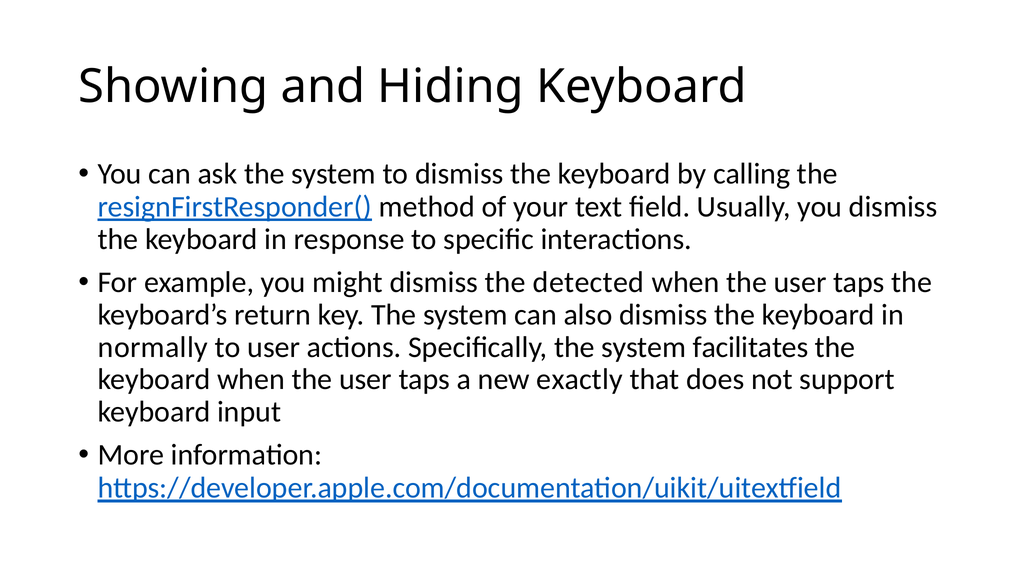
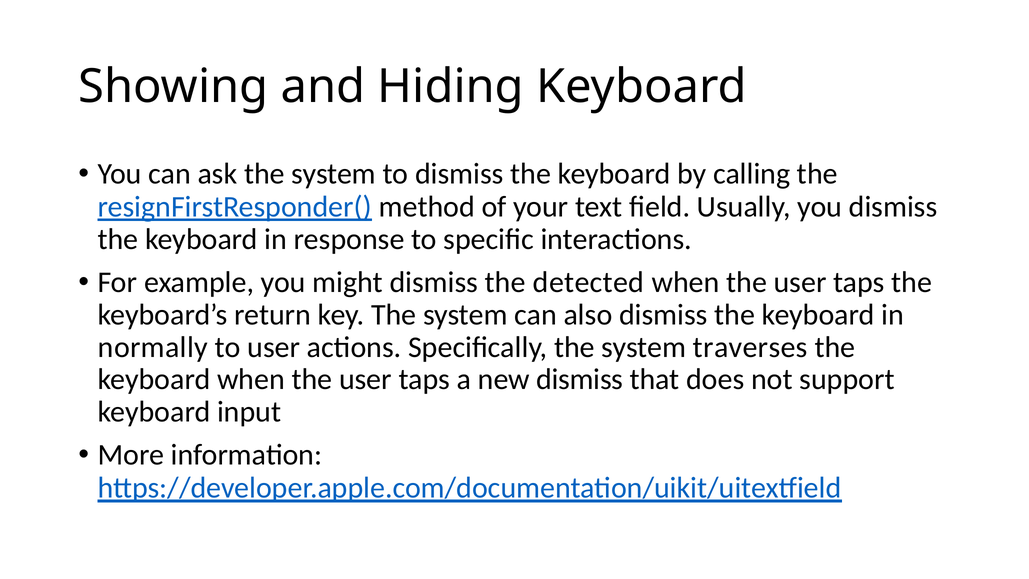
facilitates: facilitates -> traverses
new exactly: exactly -> dismiss
